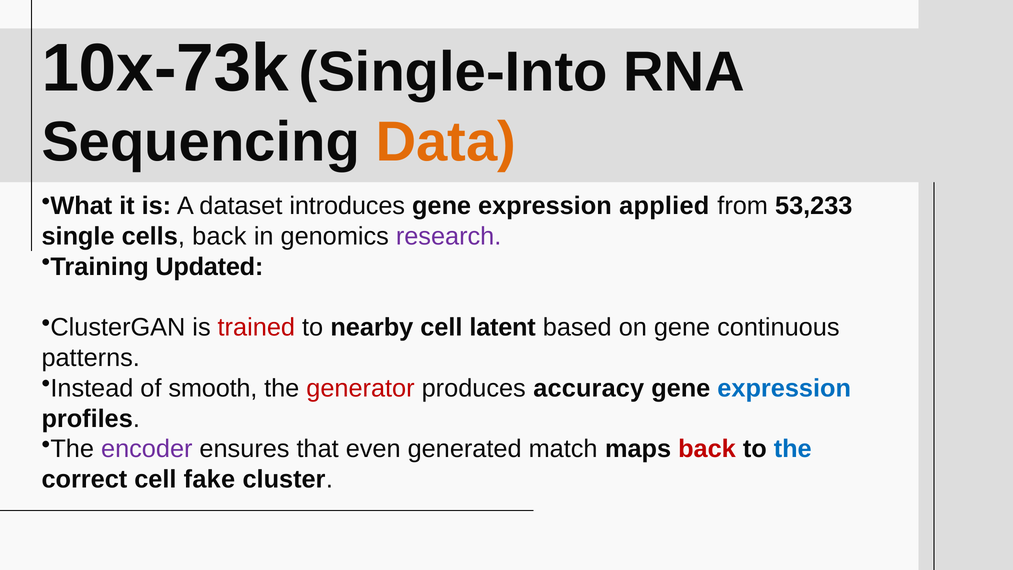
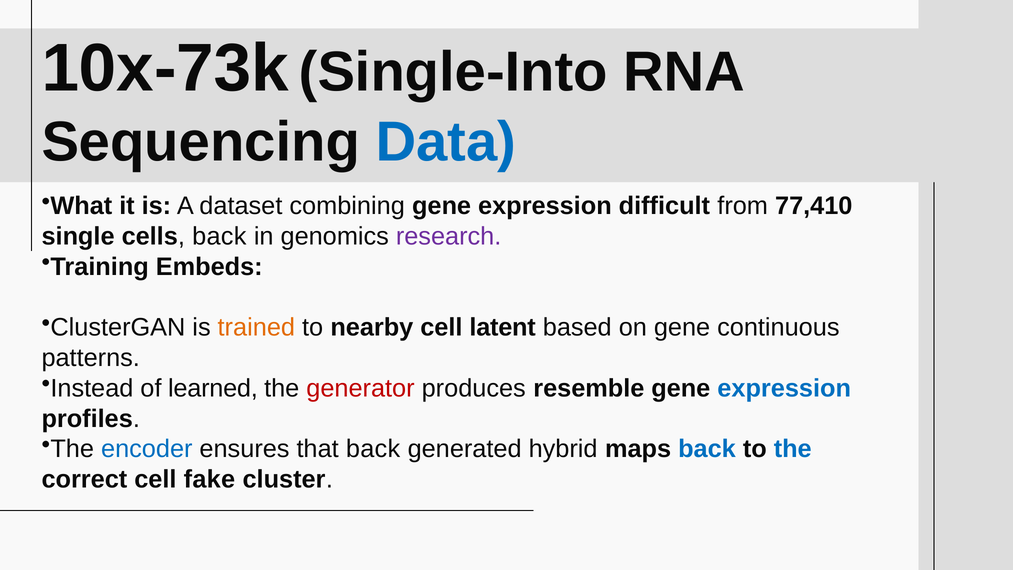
Data colour: orange -> blue
introduces: introduces -> combining
applied: applied -> difficult
53,233: 53,233 -> 77,410
Updated: Updated -> Embeds
trained colour: red -> orange
smooth: smooth -> learned
accuracy: accuracy -> resemble
encoder colour: purple -> blue
that even: even -> back
match: match -> hybrid
back at (707, 449) colour: red -> blue
